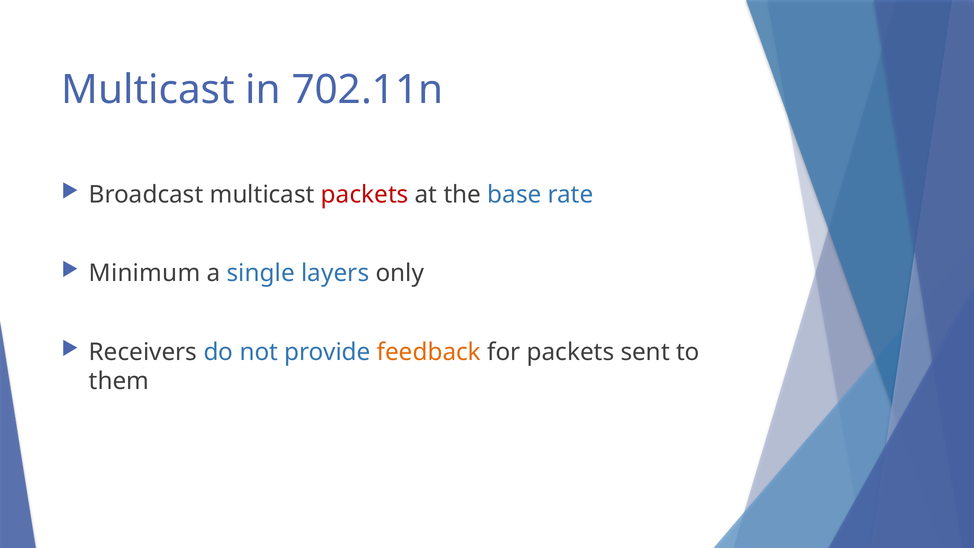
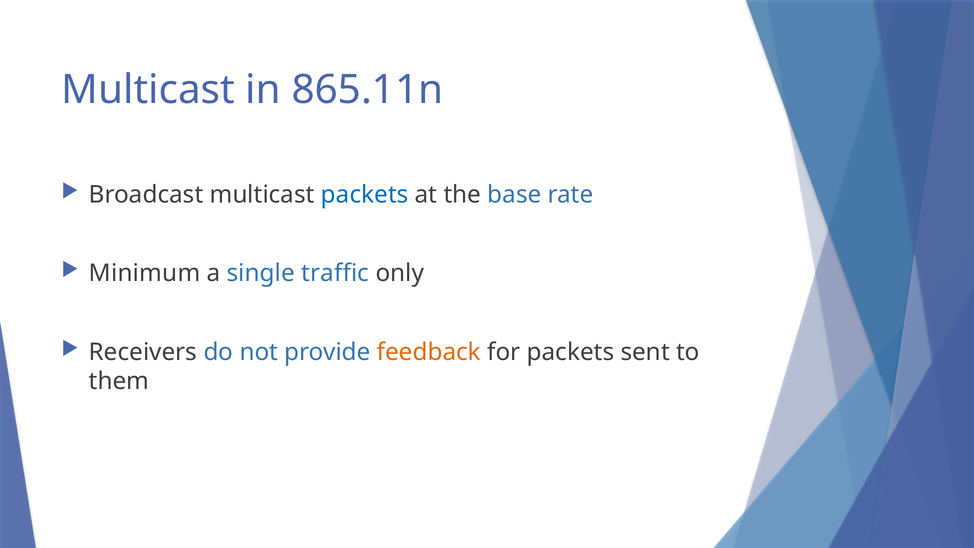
702.11n: 702.11n -> 865.11n
packets at (365, 195) colour: red -> blue
layers: layers -> traffic
